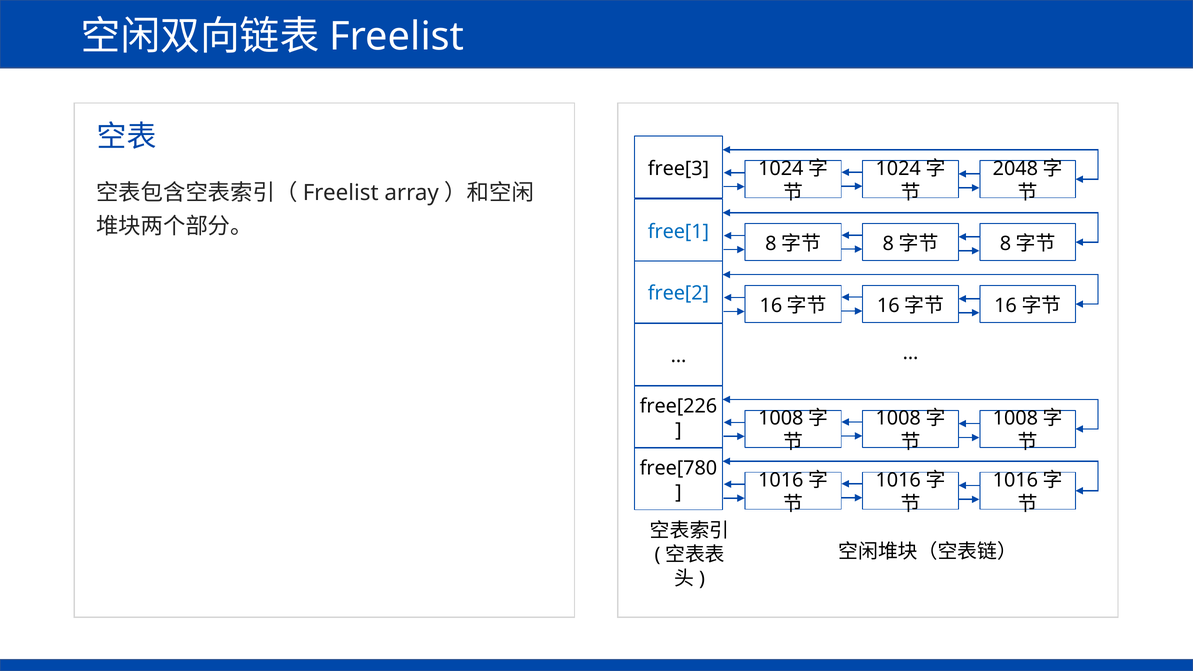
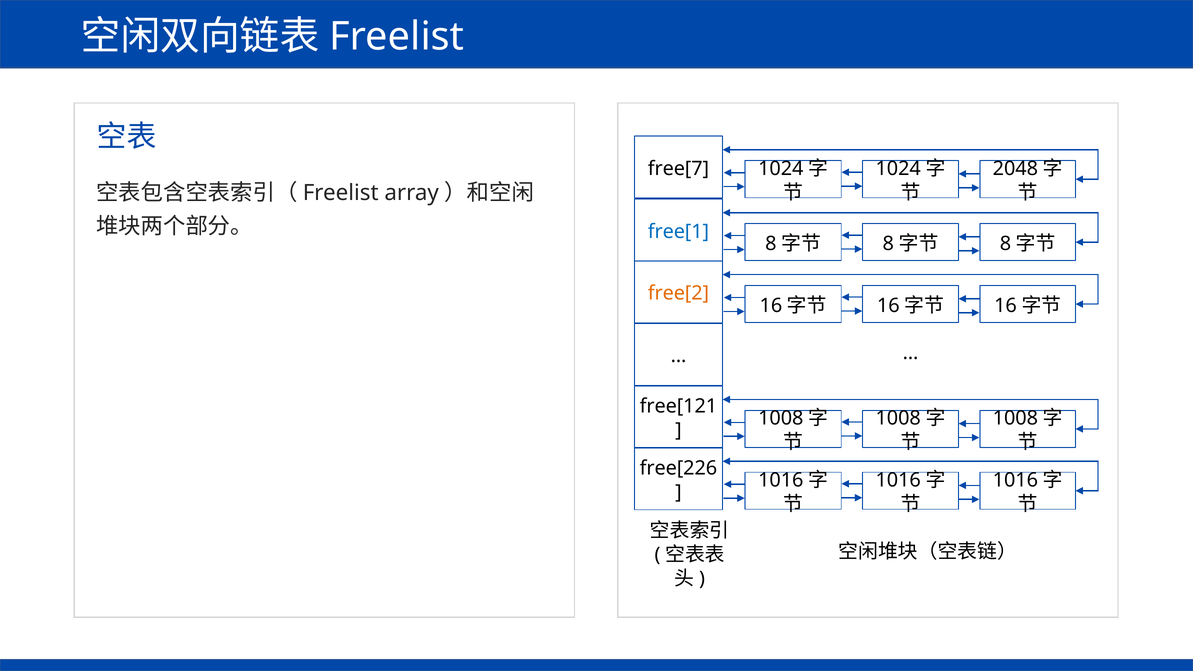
free[3: free[3 -> free[7
free[2 colour: blue -> orange
free[226: free[226 -> free[121
free[780: free[780 -> free[226
